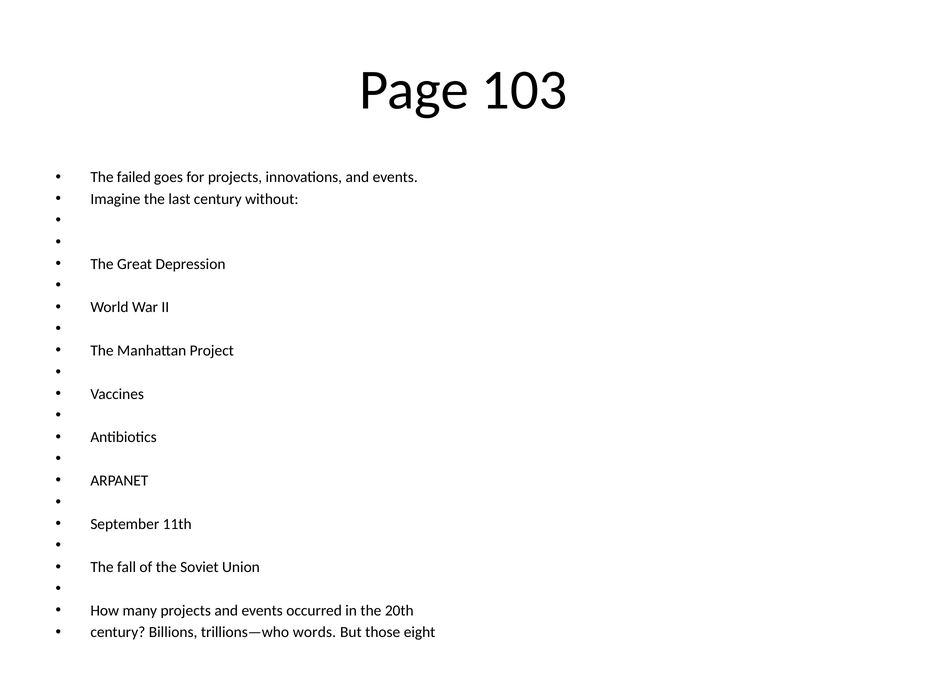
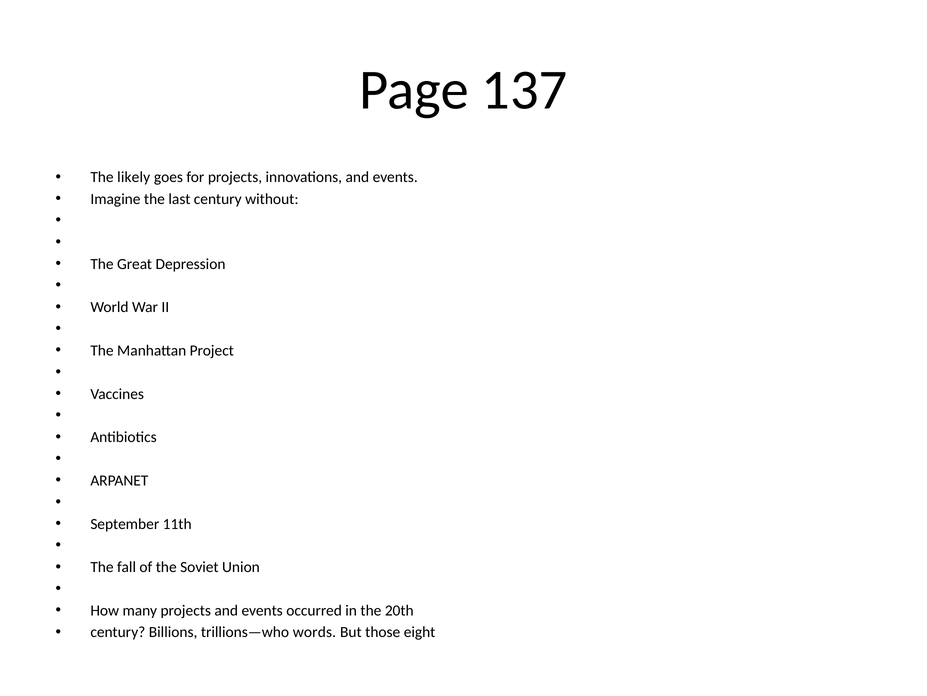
103: 103 -> 137
failed: failed -> likely
